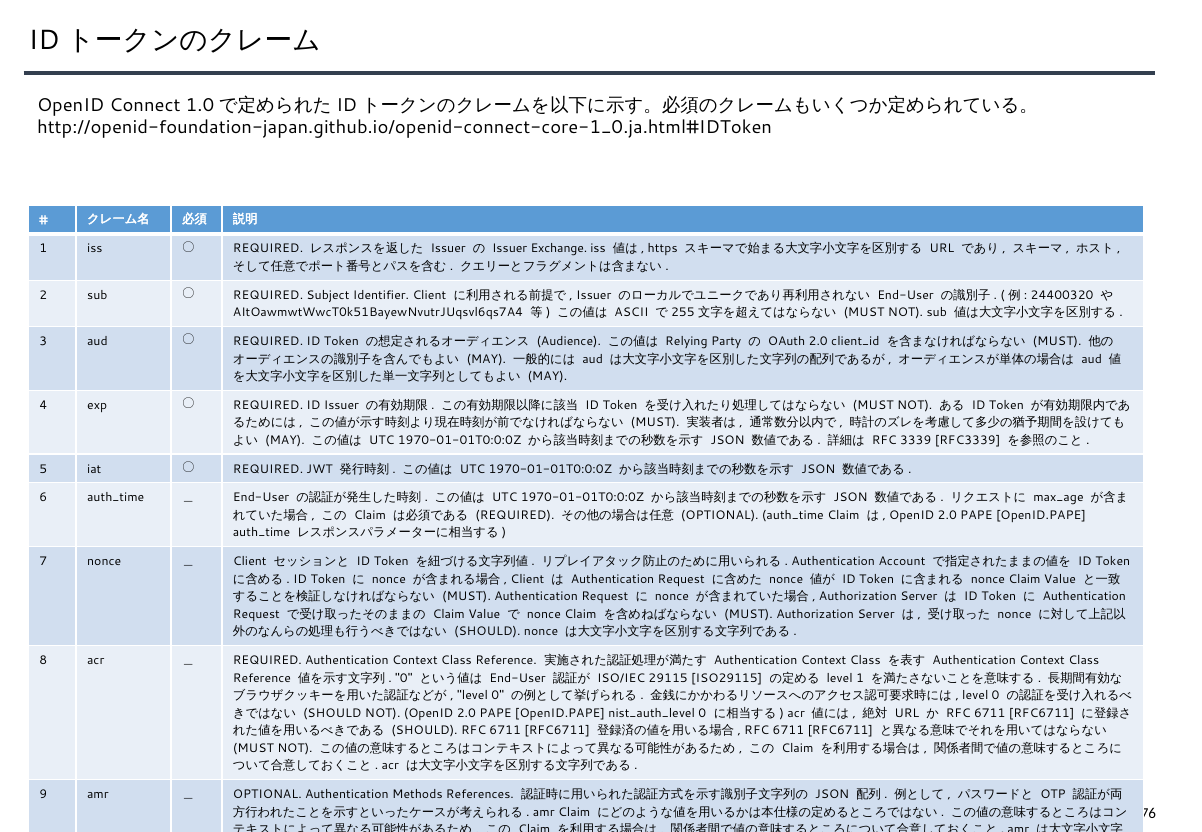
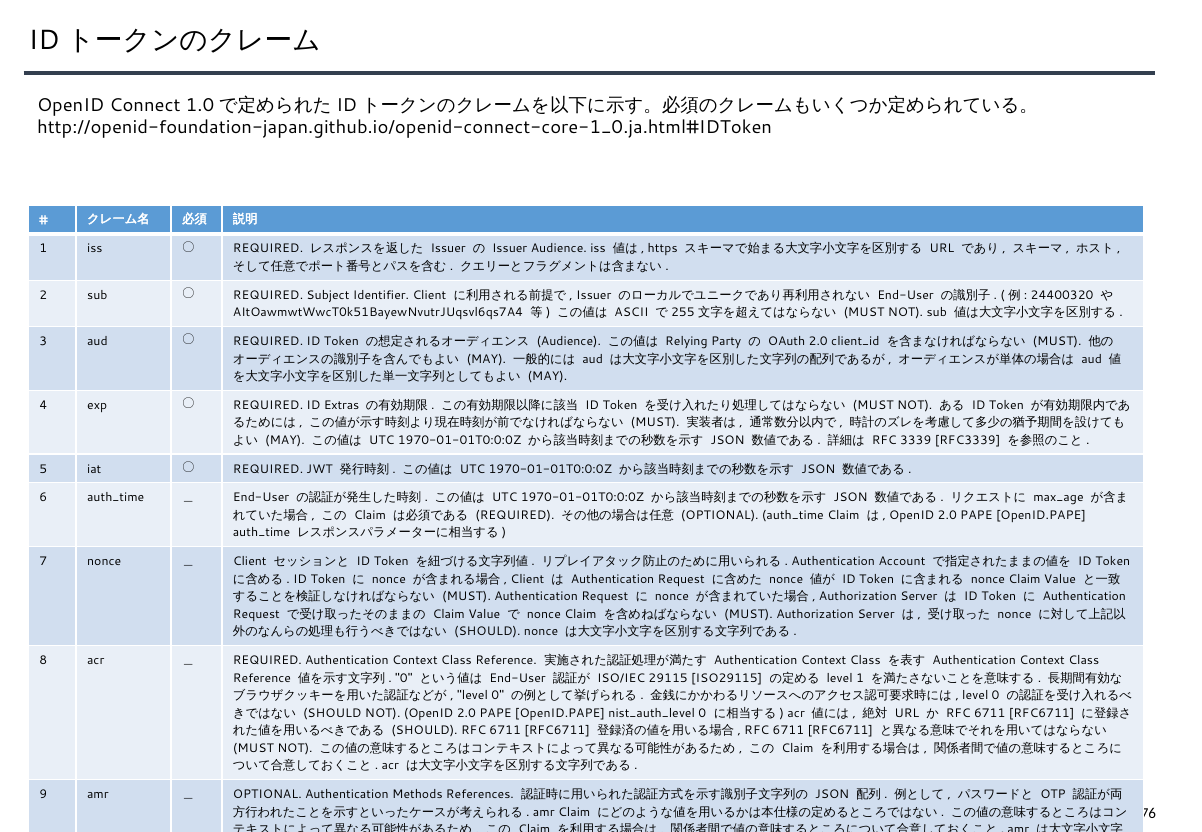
Issuer Exchange: Exchange -> Audience
ID Issuer: Issuer -> Extras
